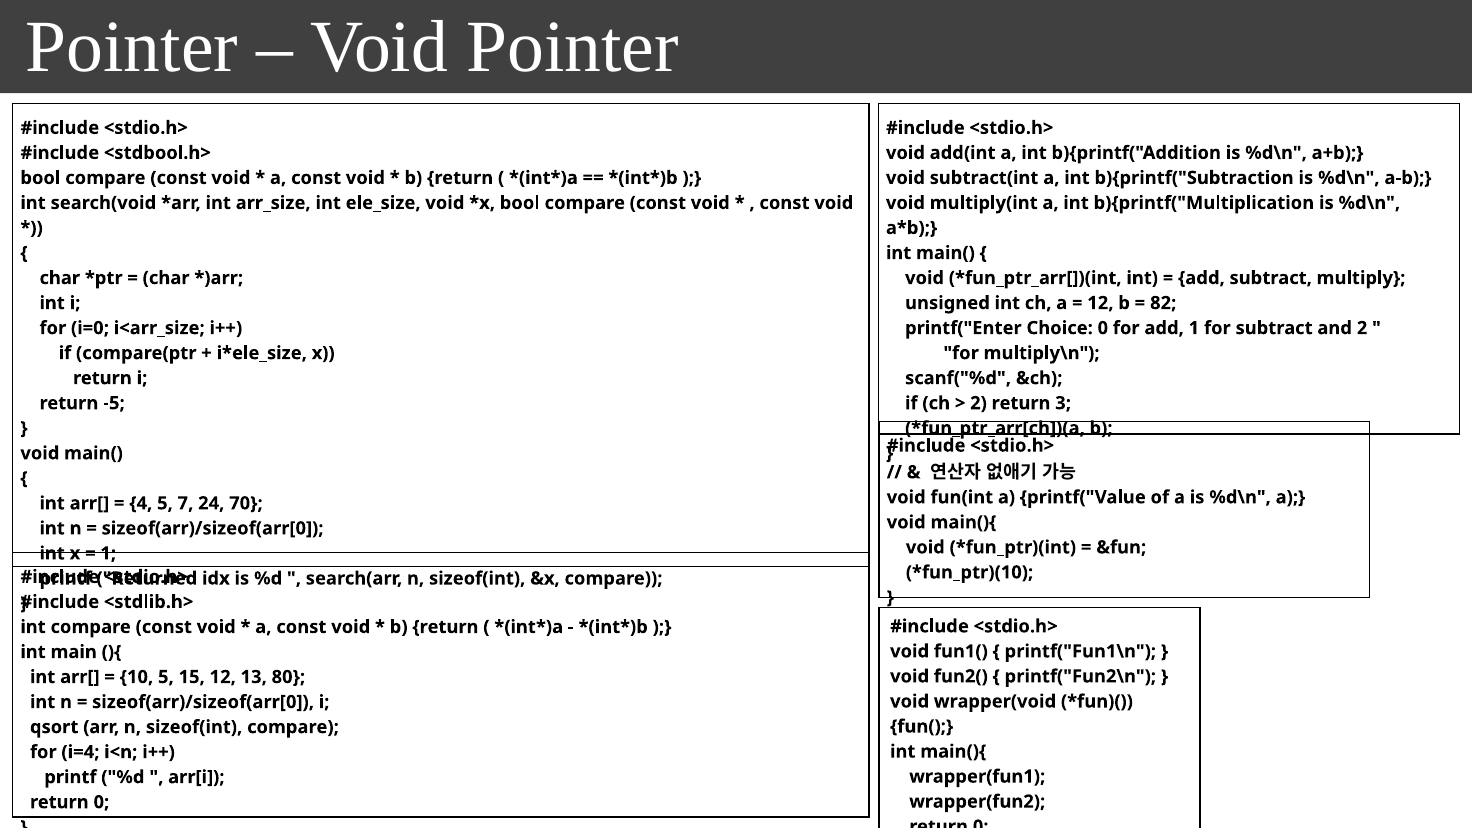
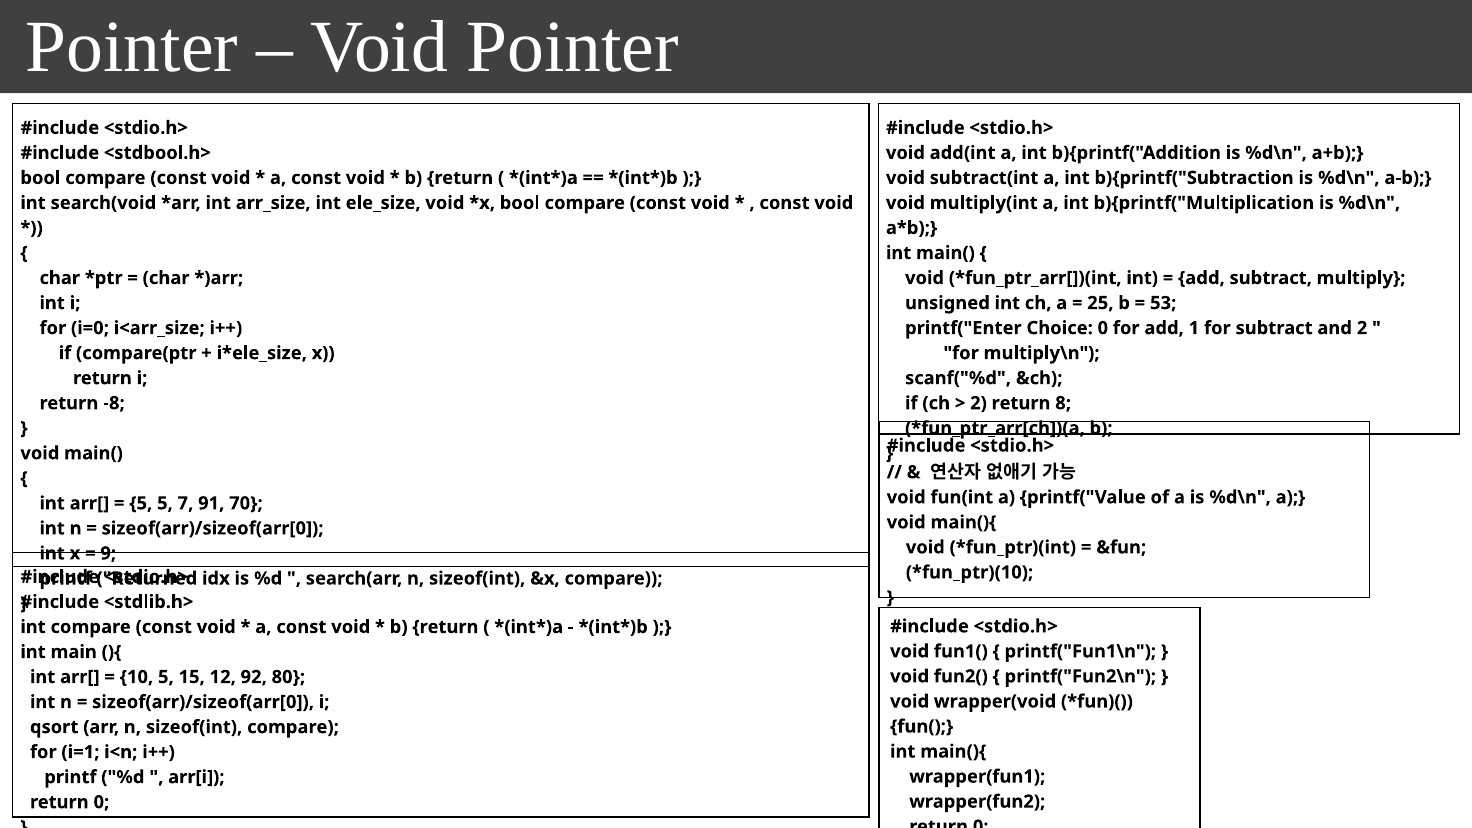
12 at (1100, 303): 12 -> 25
82: 82 -> 53
-5: -5 -> -8
3: 3 -> 8
4 at (141, 503): 4 -> 5
24: 24 -> 91
1 at (108, 553): 1 -> 9
13: 13 -> 92
i=4: i=4 -> i=1
